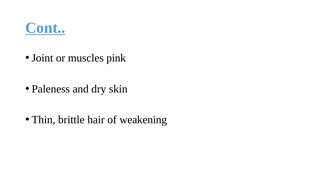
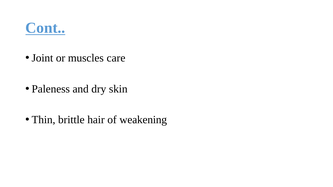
pink: pink -> care
